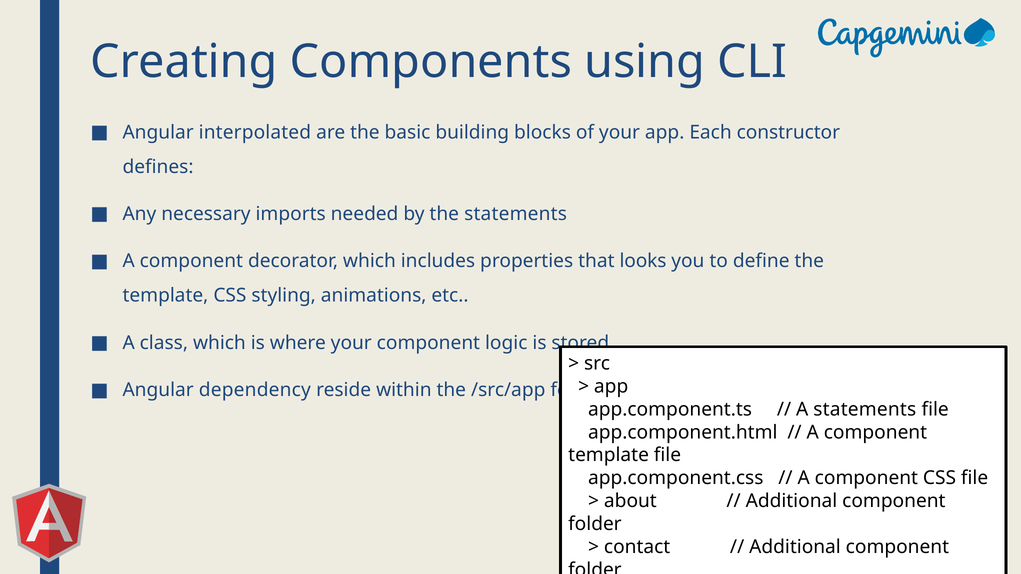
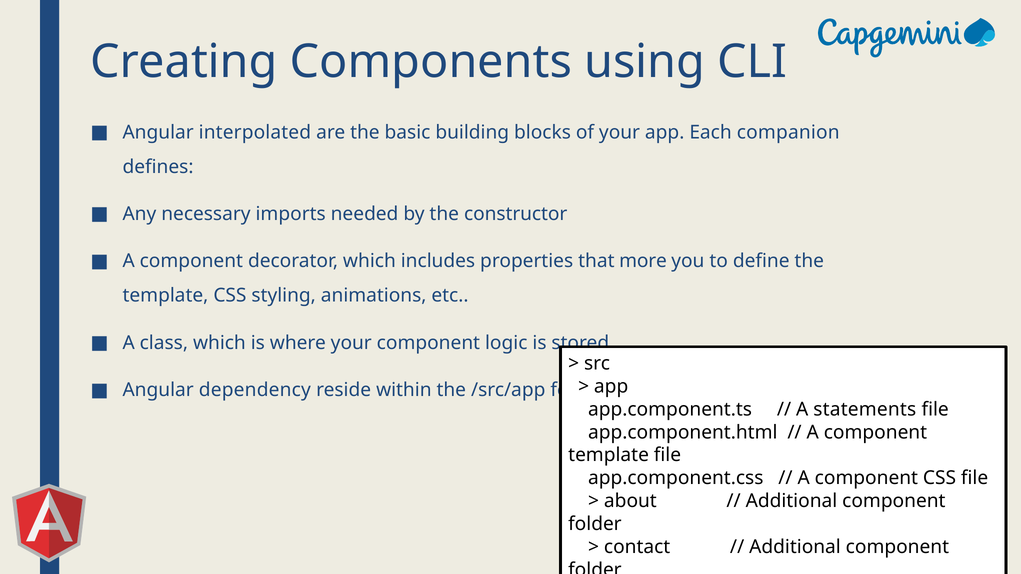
constructor: constructor -> companion
the statements: statements -> constructor
looks: looks -> more
